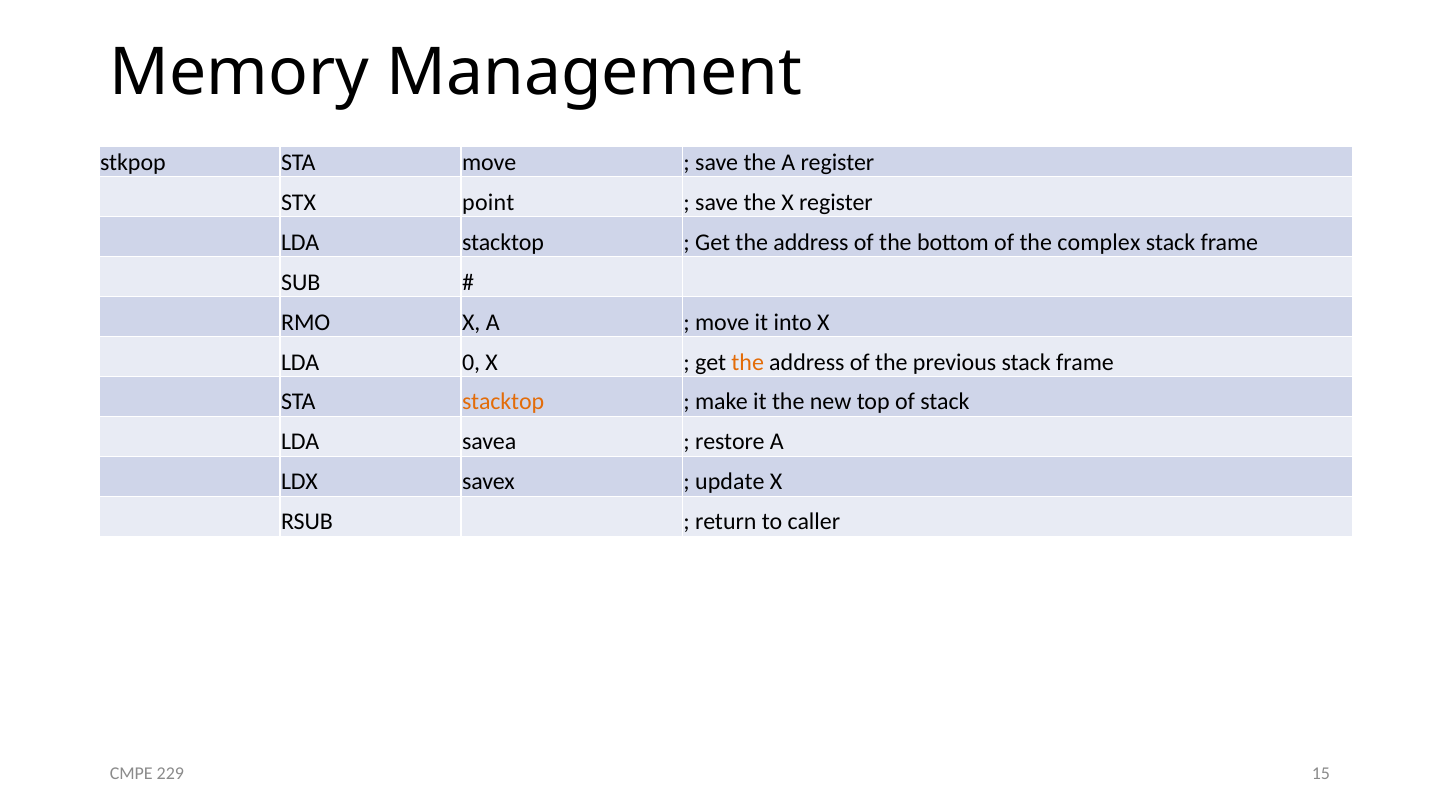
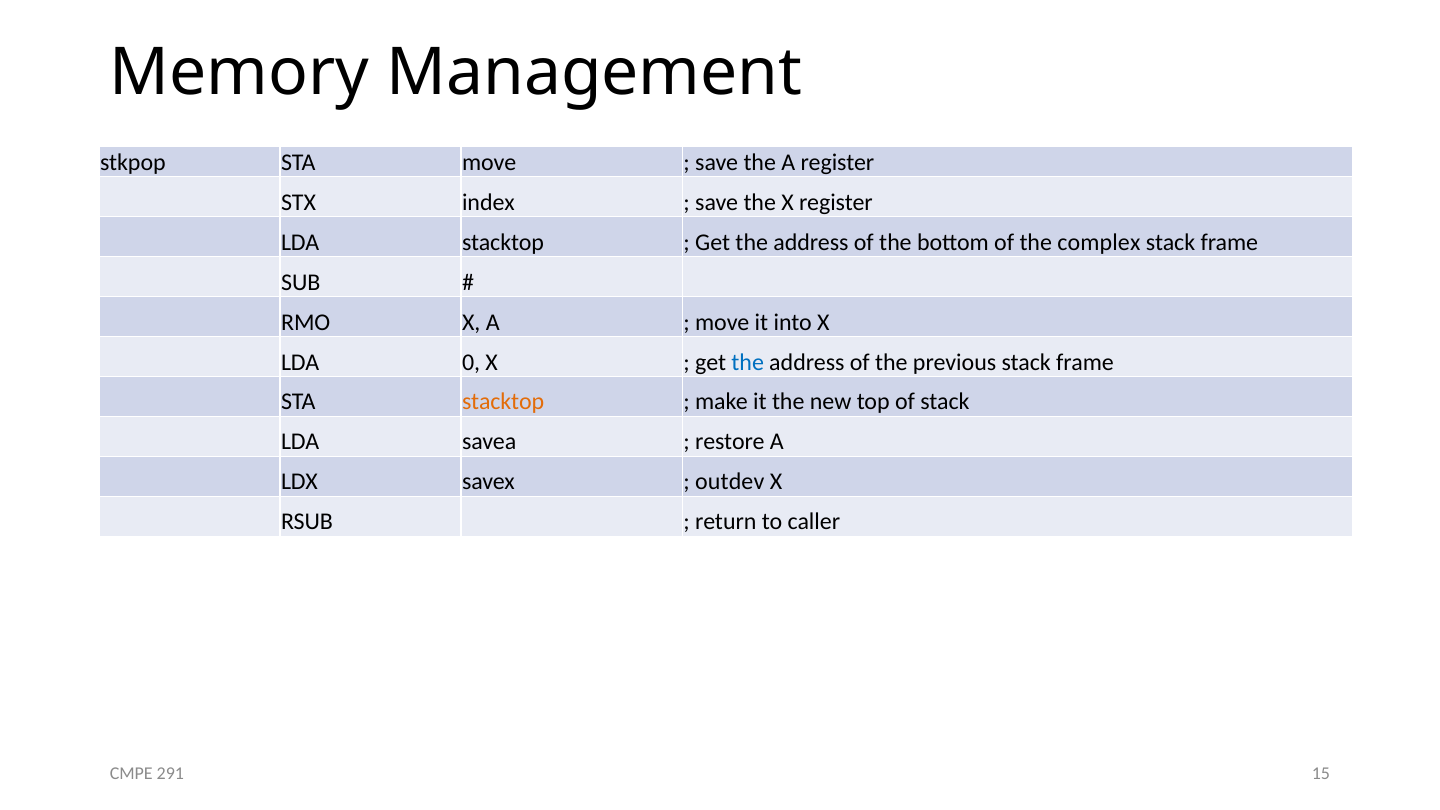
point: point -> index
the at (748, 362) colour: orange -> blue
update: update -> outdev
229: 229 -> 291
